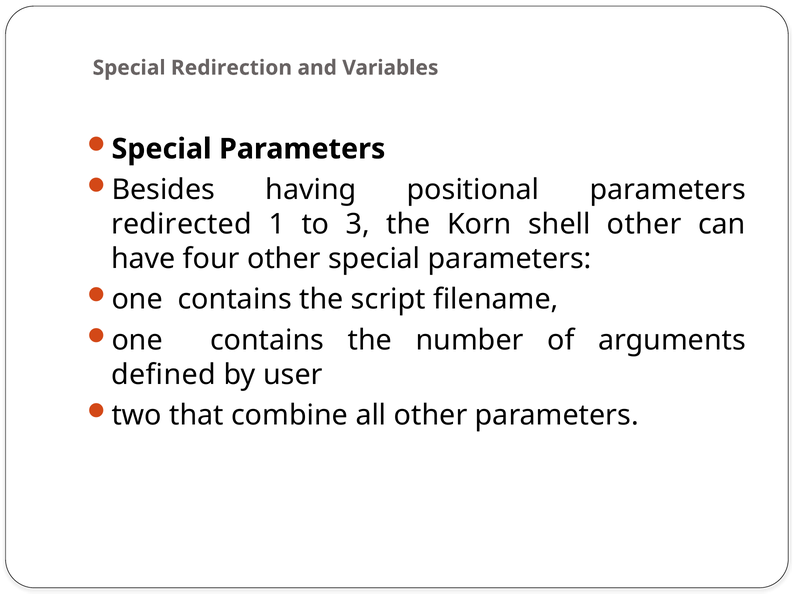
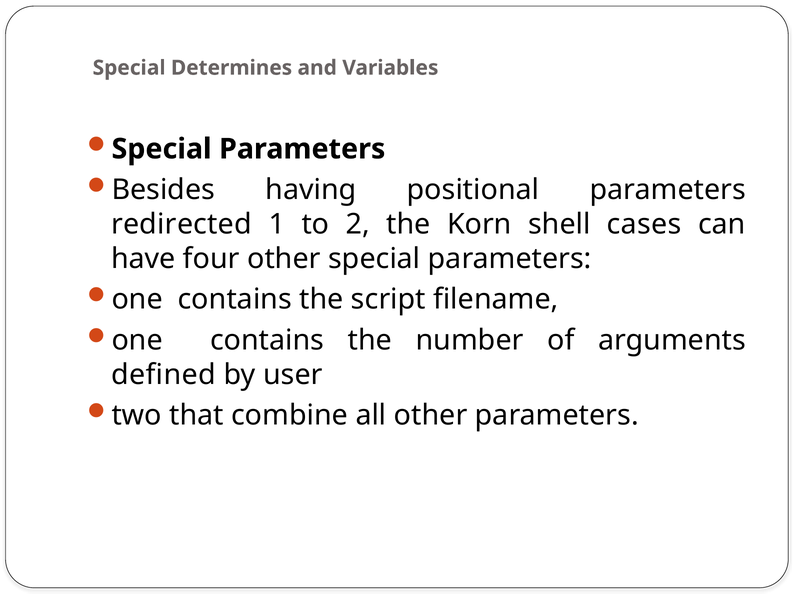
Redirection: Redirection -> Determines
3: 3 -> 2
shell other: other -> cases
